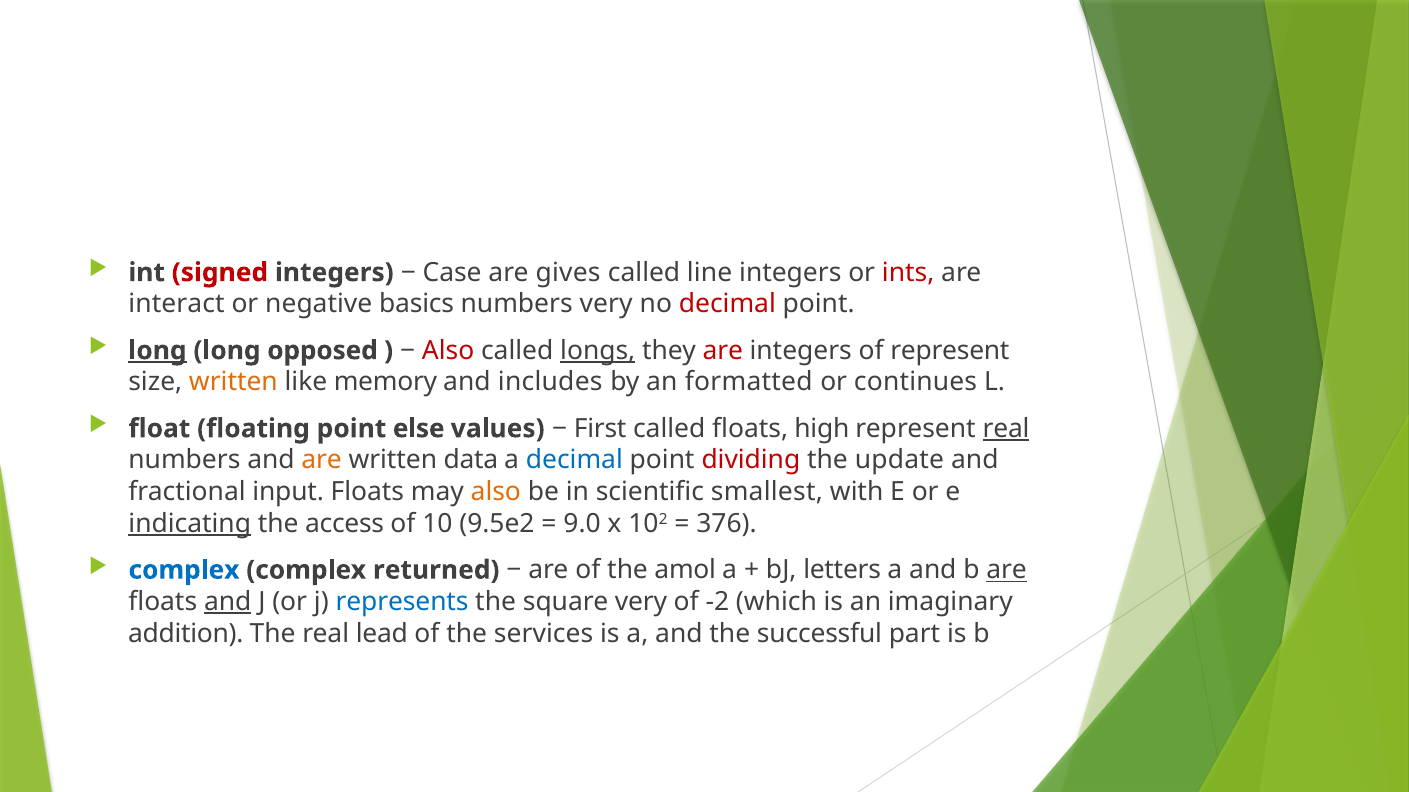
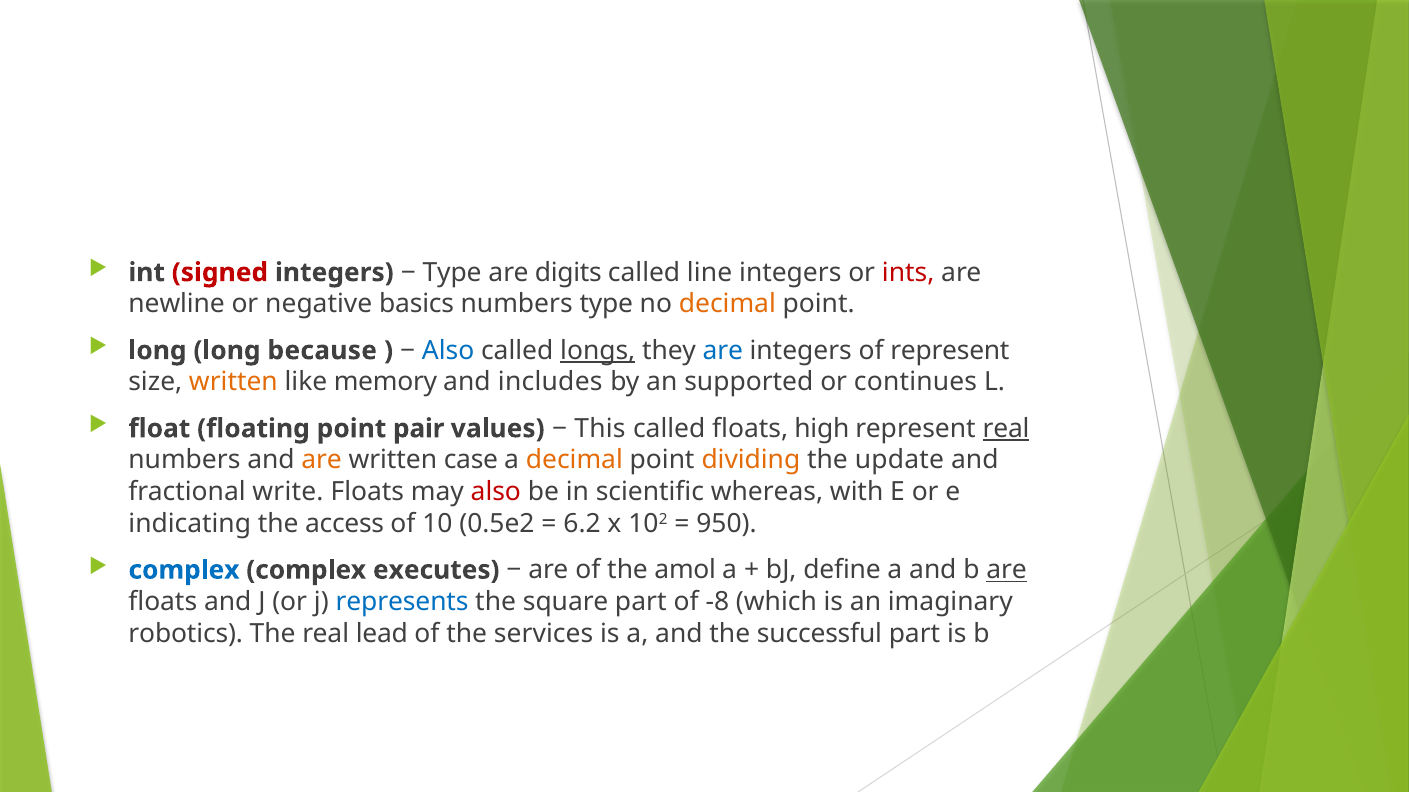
Case at (452, 273): Case -> Type
gives: gives -> digits
interact: interact -> newline
numbers very: very -> type
decimal at (727, 304) colour: red -> orange
long at (158, 351) underline: present -> none
opposed: opposed -> because
Also at (448, 351) colour: red -> blue
are at (723, 351) colour: red -> blue
formatted: formatted -> supported
else: else -> pair
First: First -> This
data: data -> case
decimal at (574, 461) colour: blue -> orange
dividing colour: red -> orange
input: input -> write
also at (496, 492) colour: orange -> red
smallest: smallest -> whereas
indicating underline: present -> none
9.5e2: 9.5e2 -> 0.5e2
9.0: 9.0 -> 6.2
376: 376 -> 950
returned: returned -> executes
letters: letters -> define
and at (228, 602) underline: present -> none
square very: very -> part
-2: -2 -> -8
addition: addition -> robotics
